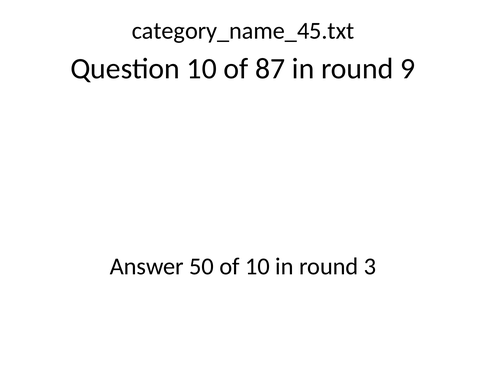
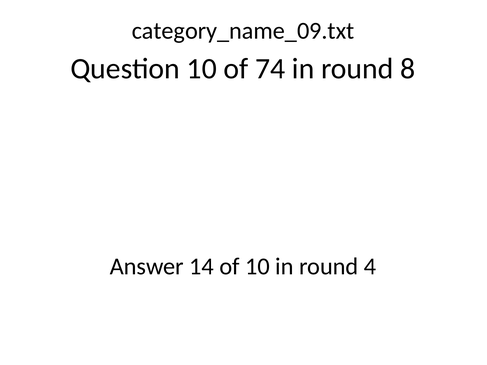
category_name_45.txt: category_name_45.txt -> category_name_09.txt
87: 87 -> 74
9: 9 -> 8
50: 50 -> 14
3: 3 -> 4
